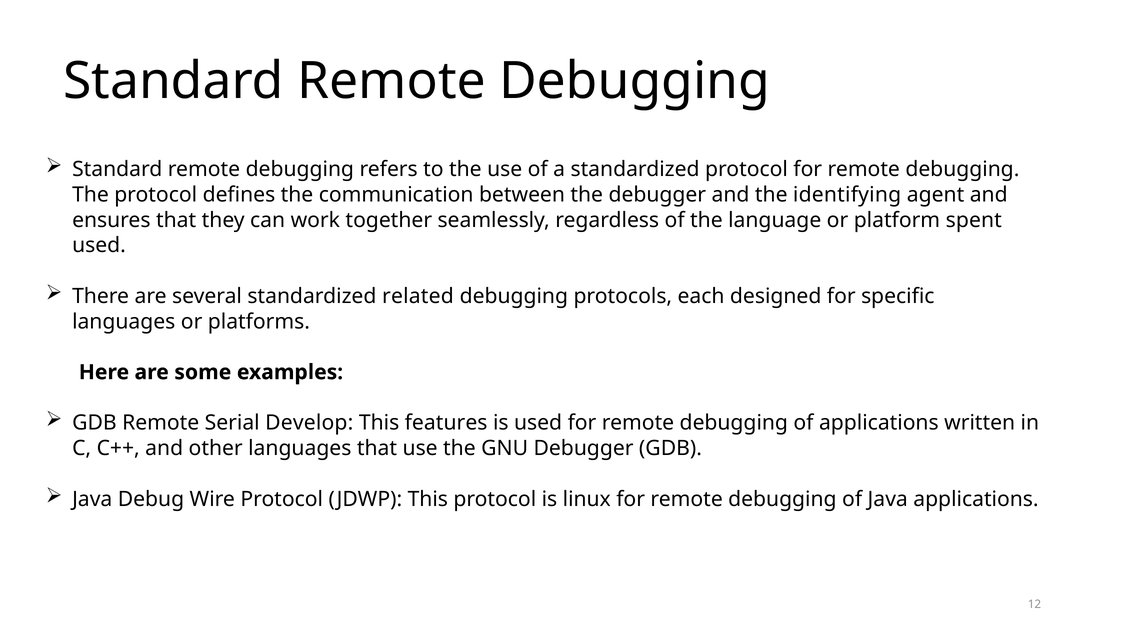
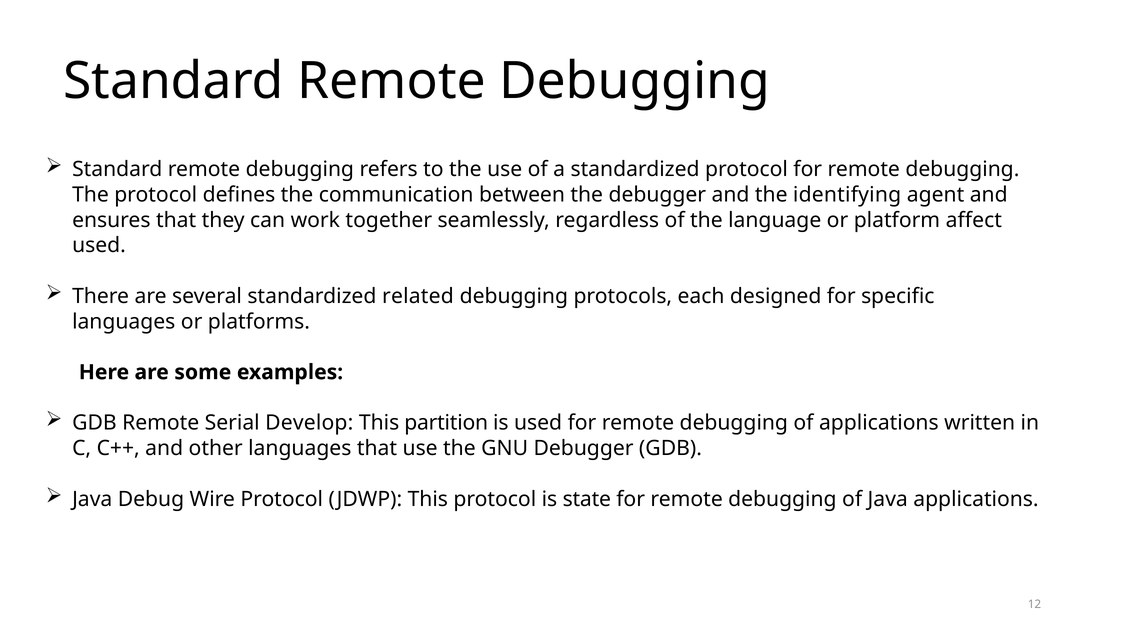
spent: spent -> affect
features: features -> partition
linux: linux -> state
